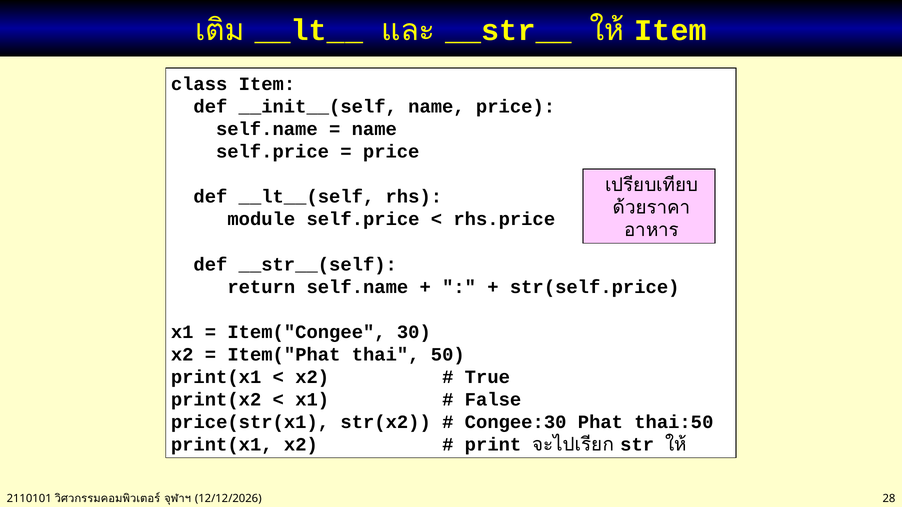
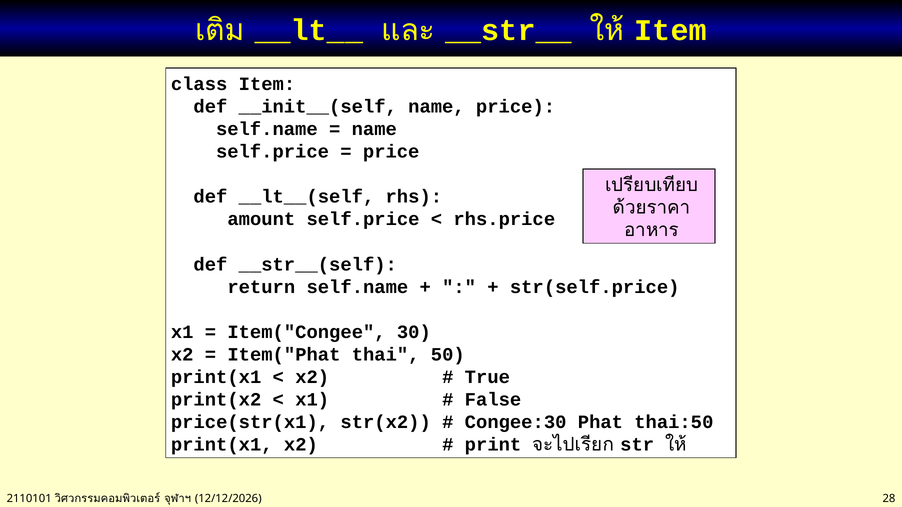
module: module -> amount
